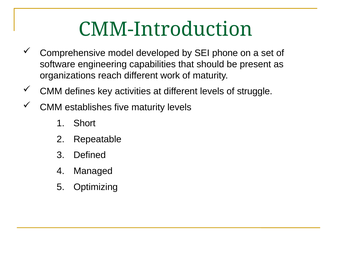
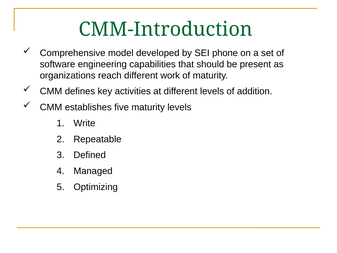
struggle: struggle -> addition
Short: Short -> Write
